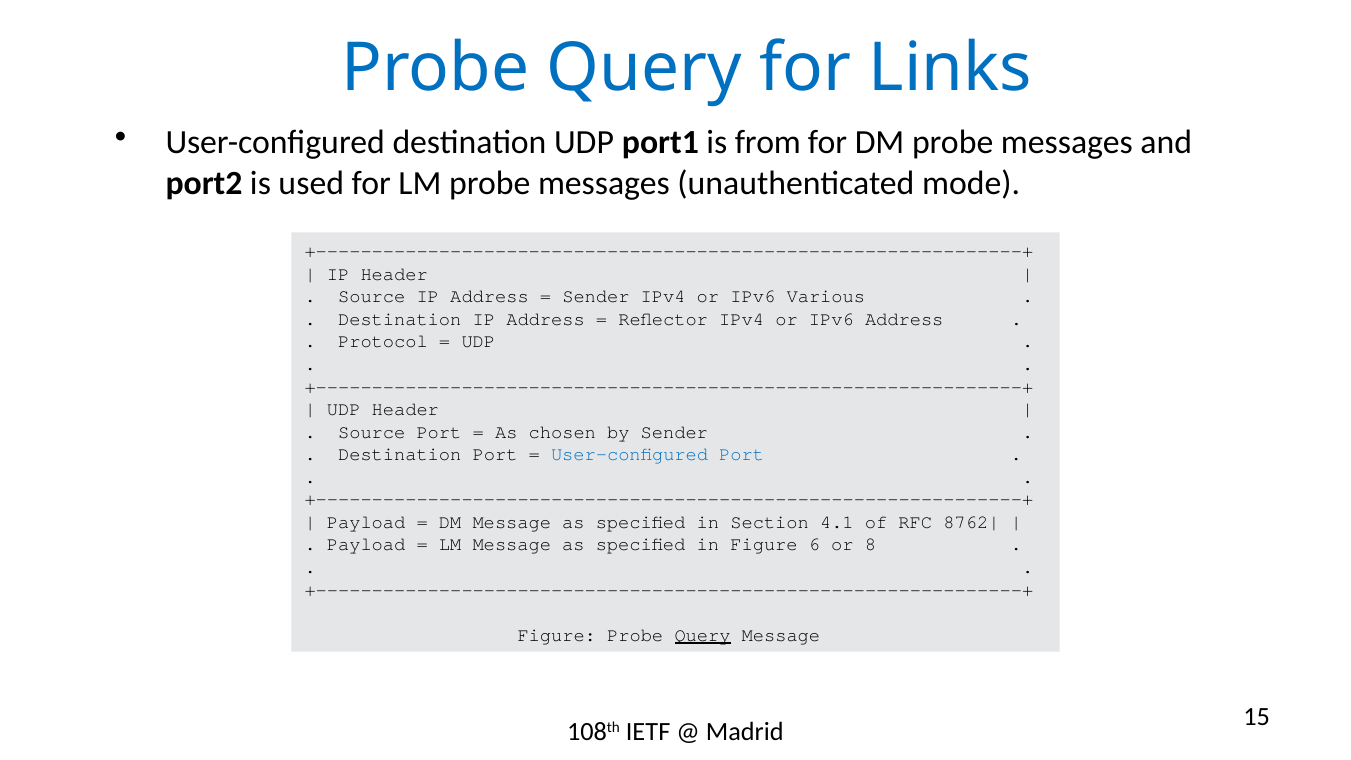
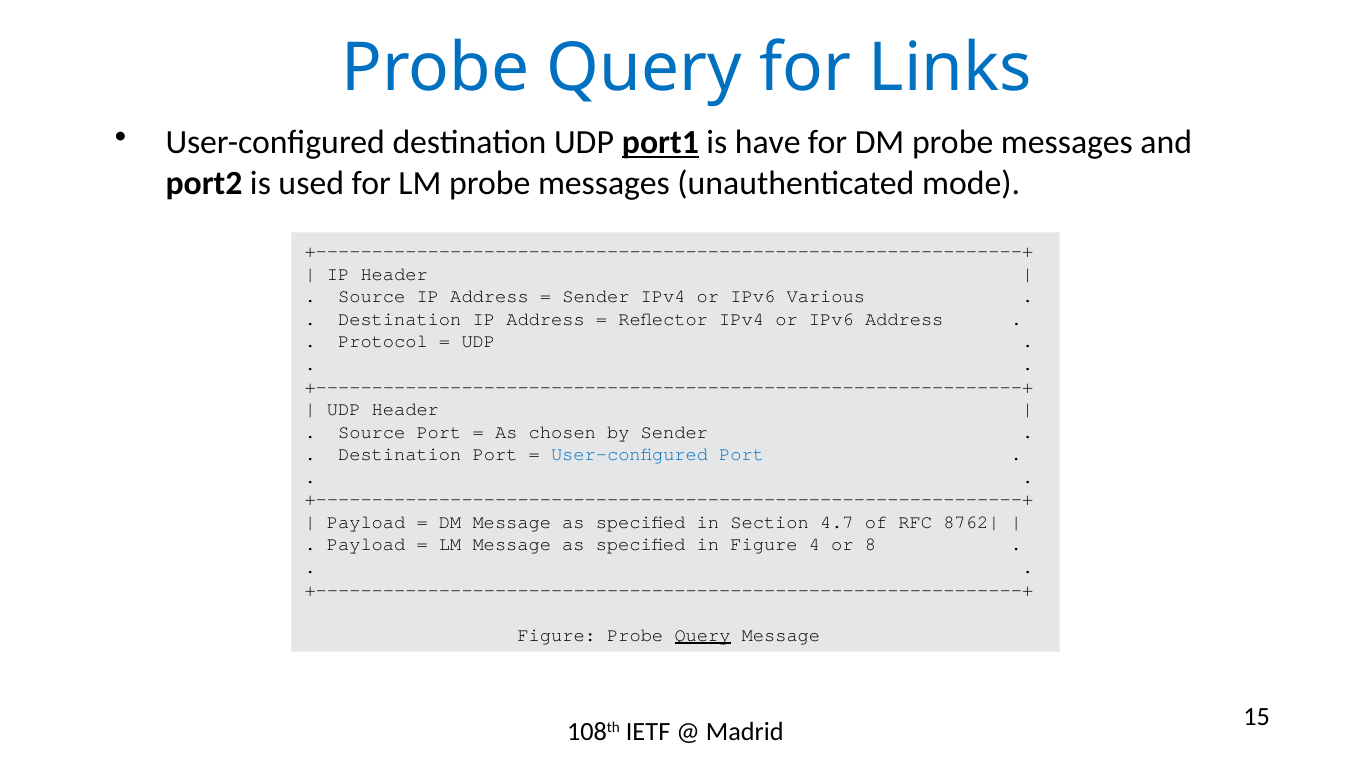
port1 underline: none -> present
from: from -> have
4.1: 4.1 -> 4.7
6: 6 -> 4
